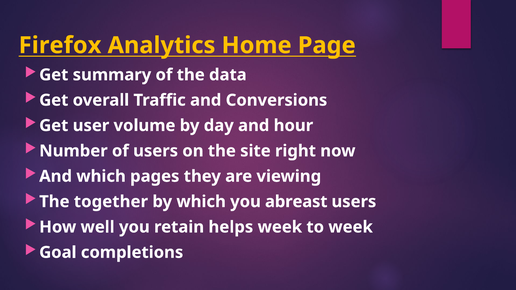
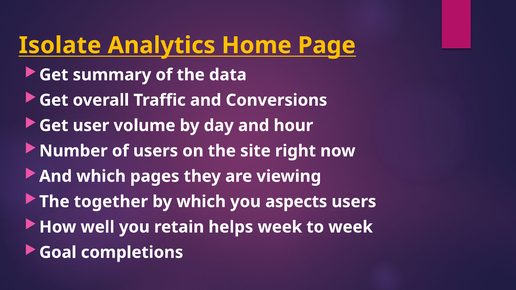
Firefox: Firefox -> Isolate
abreast: abreast -> aspects
